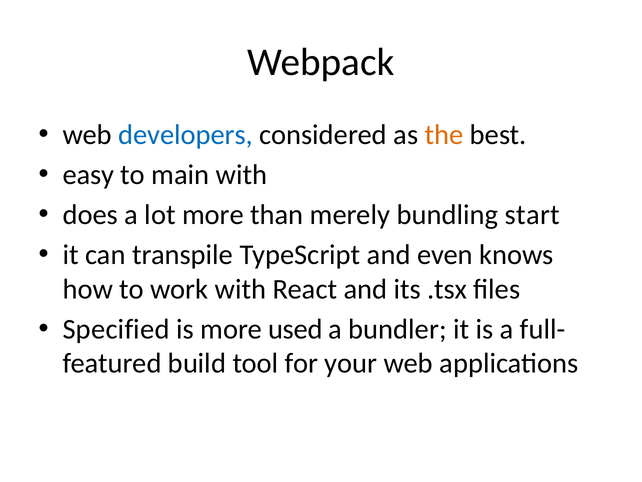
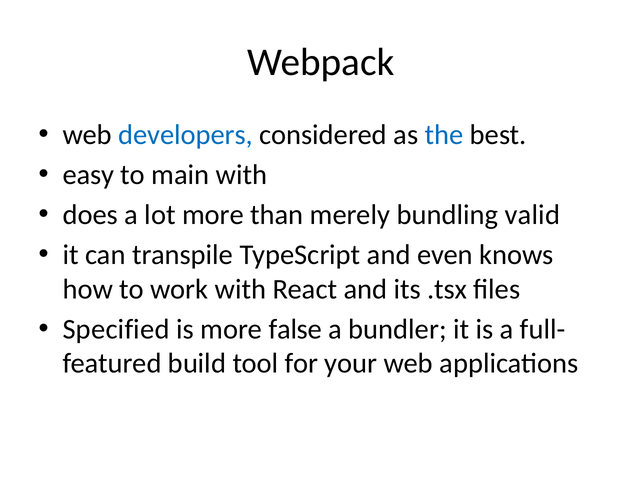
the colour: orange -> blue
start: start -> valid
used: used -> false
